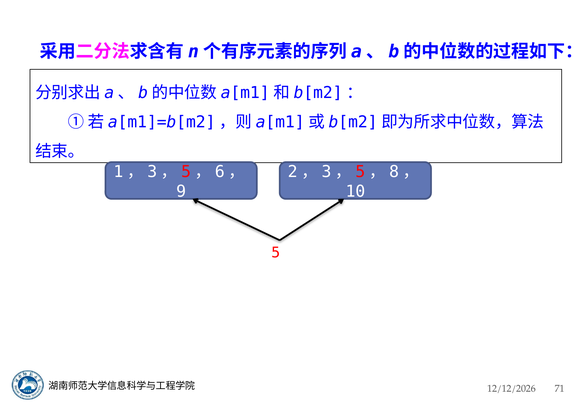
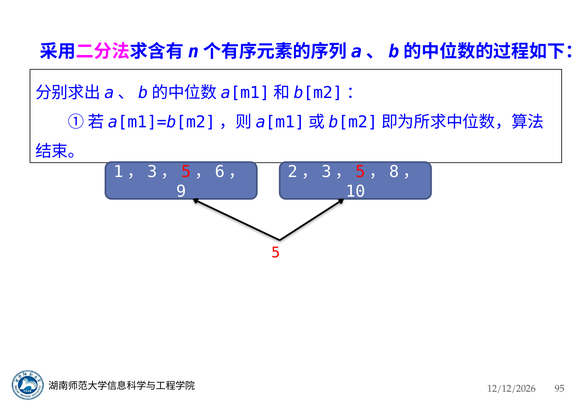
71: 71 -> 95
